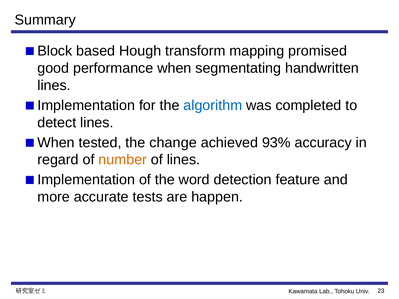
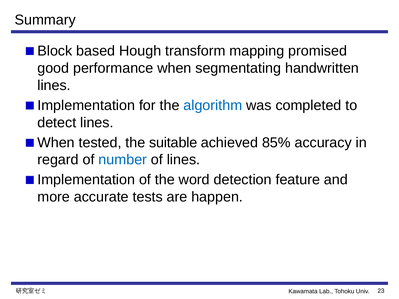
change: change -> suitable
93%: 93% -> 85%
number colour: orange -> blue
